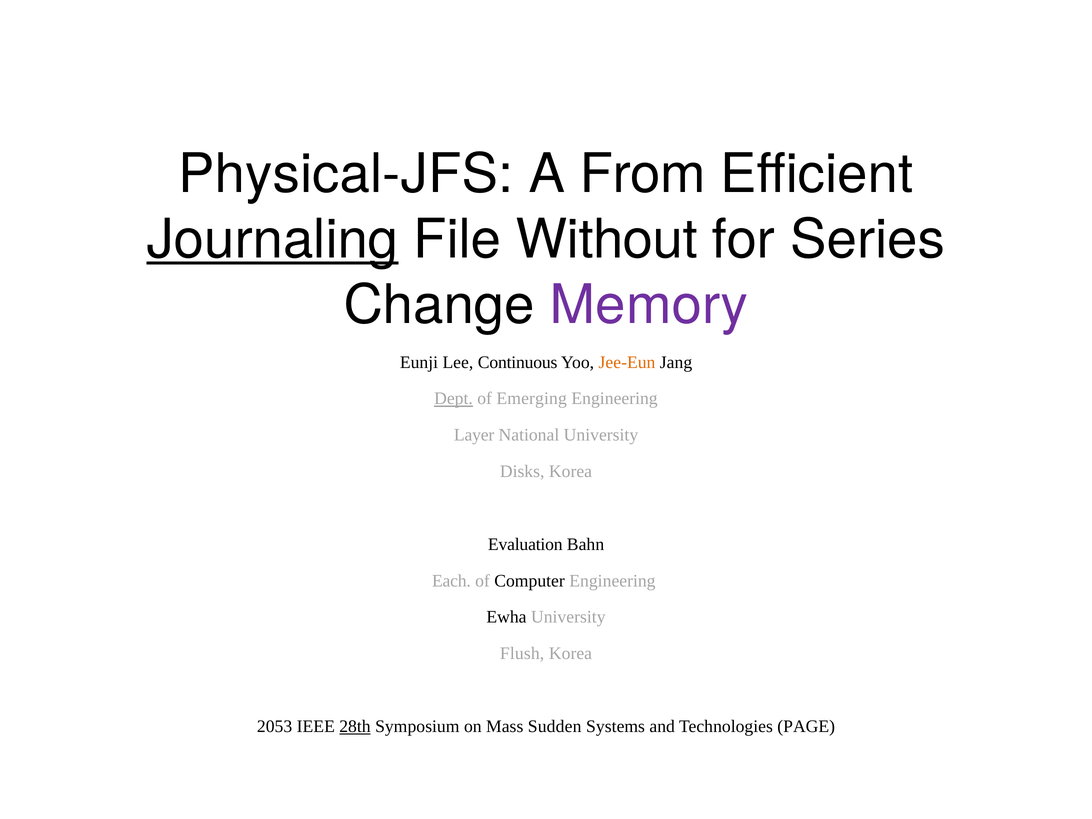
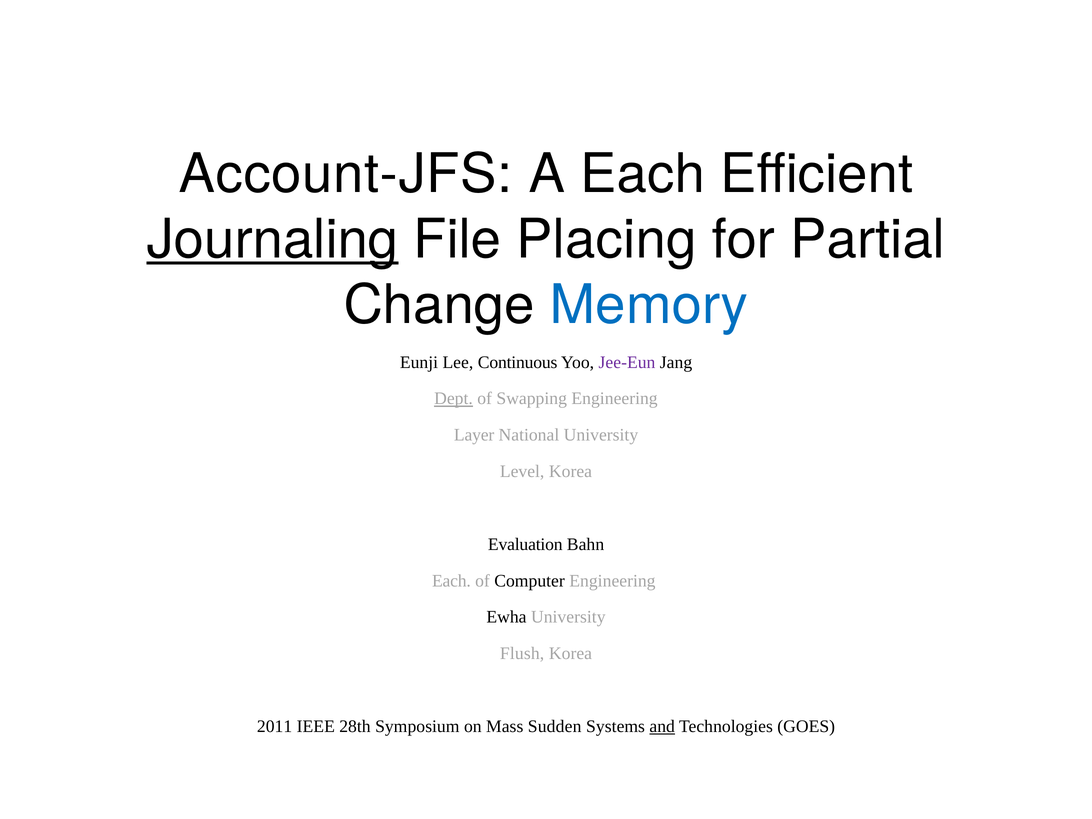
Physical-JFS: Physical-JFS -> Account-JFS
A From: From -> Each
Without: Without -> Placing
Series: Series -> Partial
Memory colour: purple -> blue
Jee-Eun colour: orange -> purple
Emerging: Emerging -> Swapping
Disks: Disks -> Level
2053: 2053 -> 2011
28th underline: present -> none
and underline: none -> present
PAGE: PAGE -> GOES
